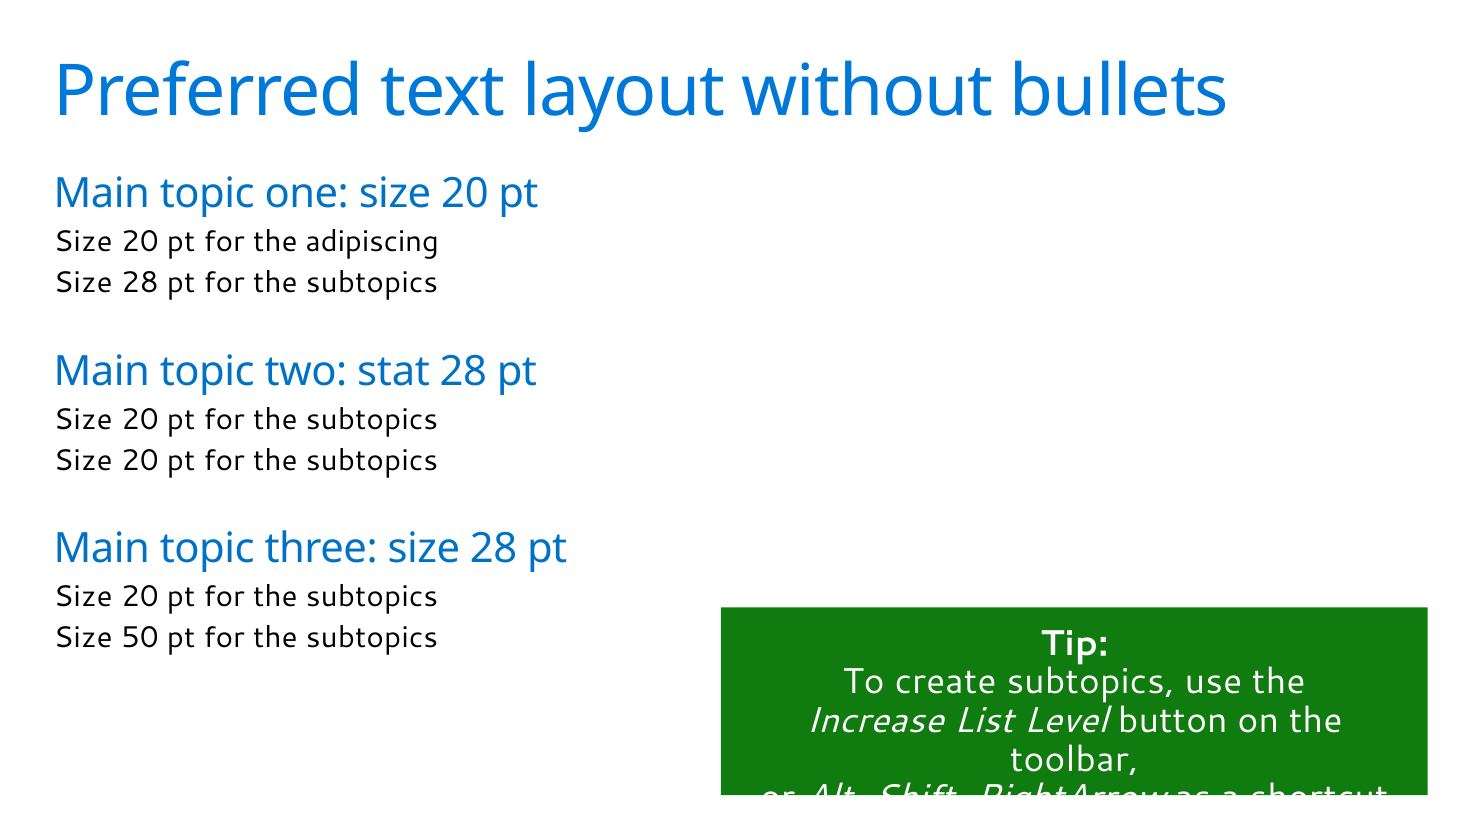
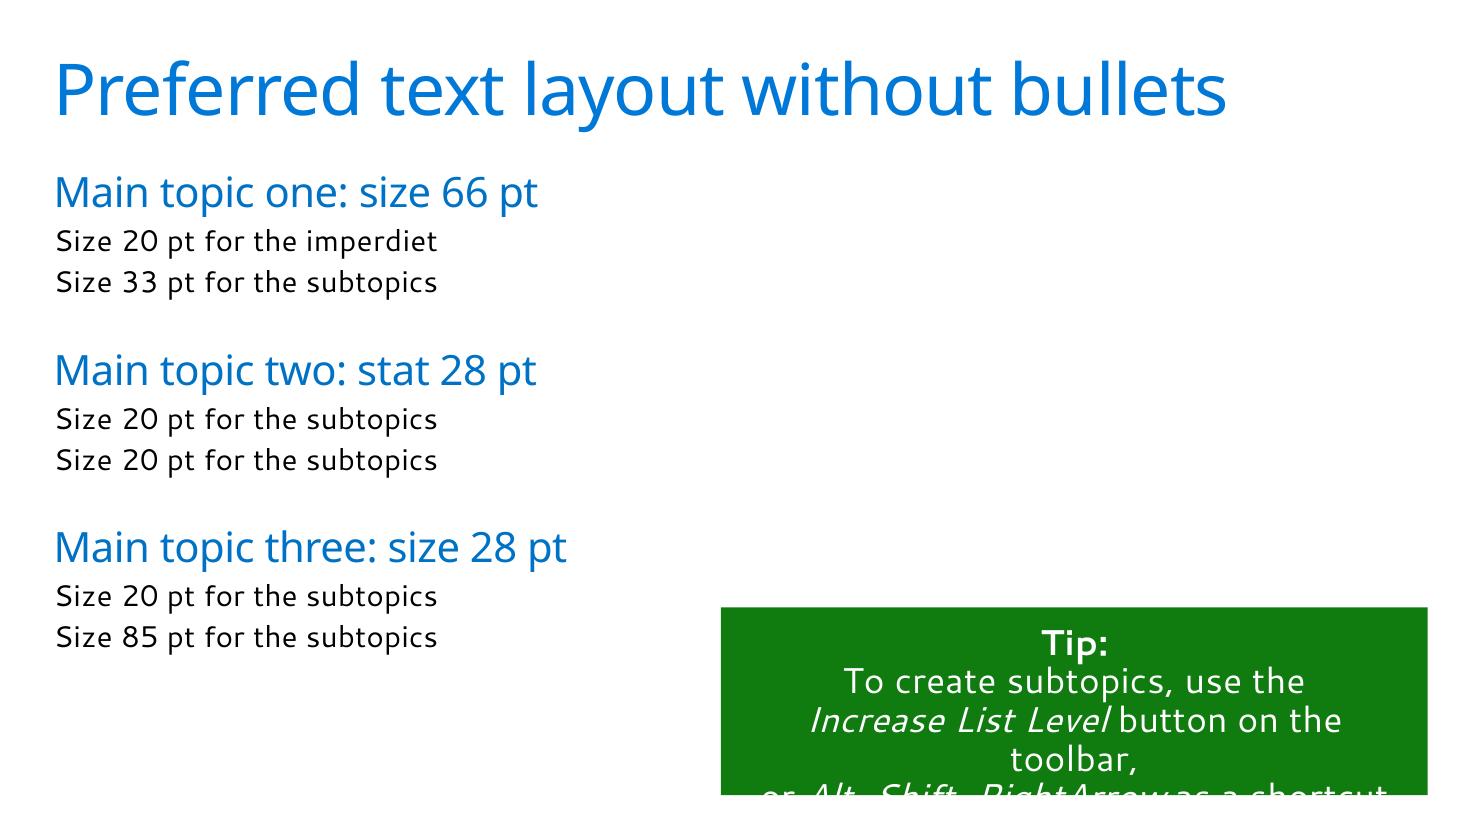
one size 20: 20 -> 66
adipiscing: adipiscing -> imperdiet
28 at (140, 283): 28 -> 33
50: 50 -> 85
